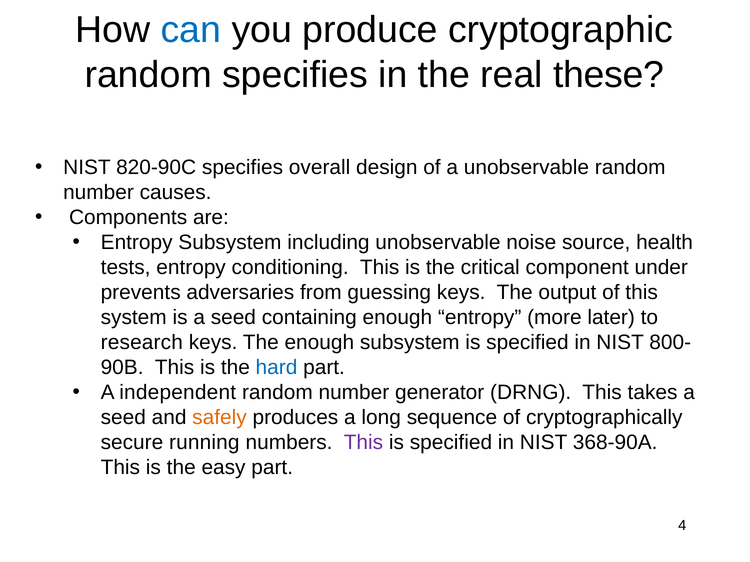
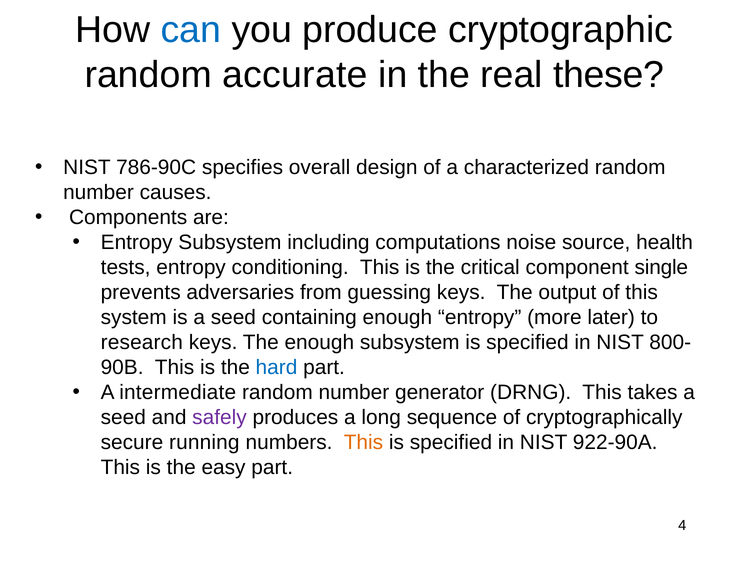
random specifies: specifies -> accurate
820-90C: 820-90C -> 786-90C
a unobservable: unobservable -> characterized
including unobservable: unobservable -> computations
under: under -> single
independent: independent -> intermediate
safely colour: orange -> purple
This at (363, 443) colour: purple -> orange
368-90A: 368-90A -> 922-90A
